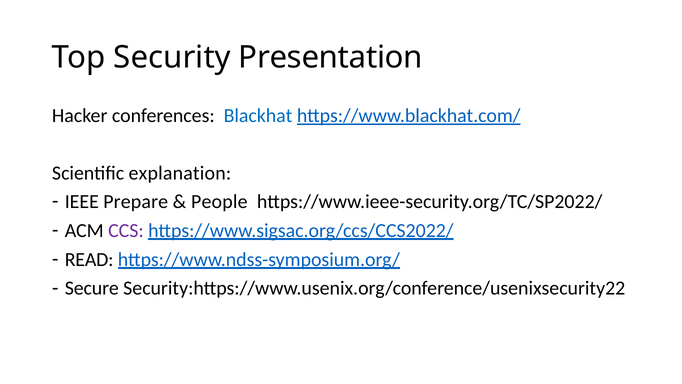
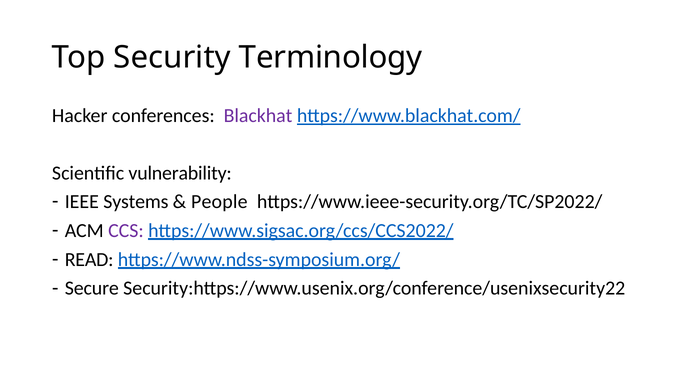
Presentation: Presentation -> Terminology
Blackhat colour: blue -> purple
explanation: explanation -> vulnerability
Prepare: Prepare -> Systems
